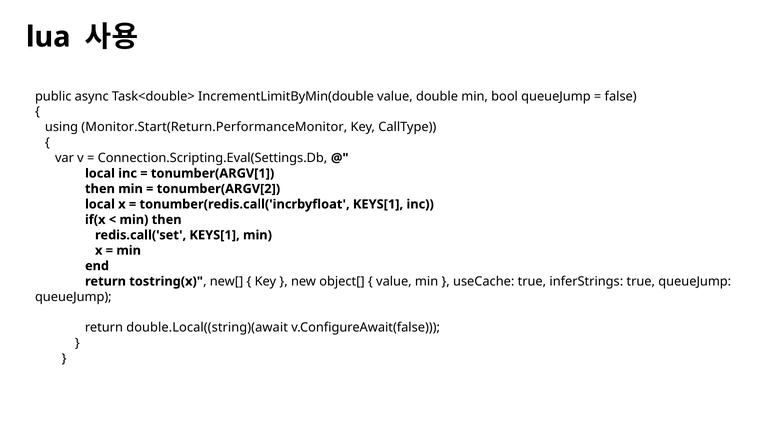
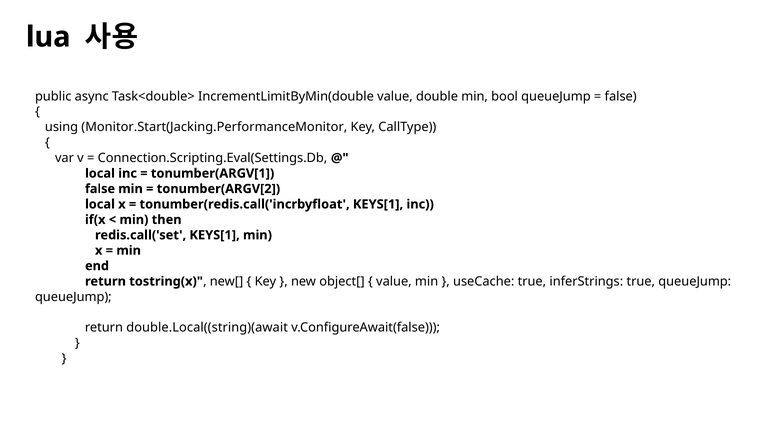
Monitor.Start(Return.PerformanceMonitor: Monitor.Start(Return.PerformanceMonitor -> Monitor.Start(Jacking.PerformanceMonitor
then at (100, 189): then -> false
